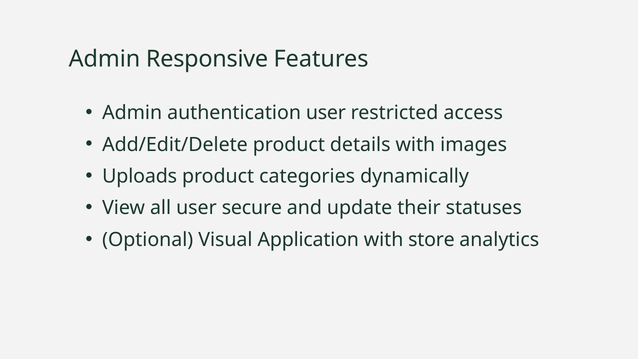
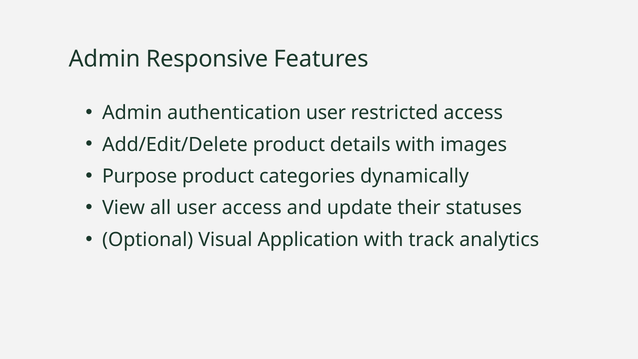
Uploads: Uploads -> Purpose
user secure: secure -> access
store: store -> track
